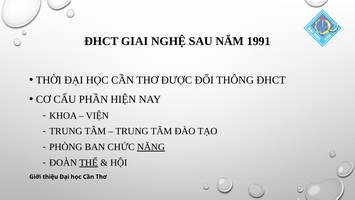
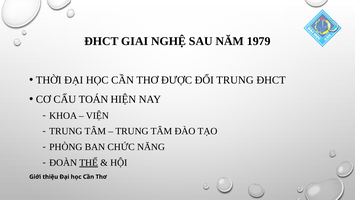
1991: 1991 -> 1979
ĐỔI THÔNG: THÔNG -> TRUNG
PHẦN: PHẦN -> TOÁN
NĂNG underline: present -> none
